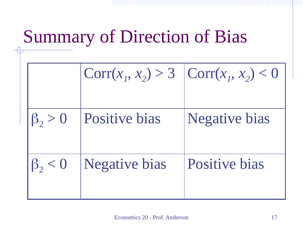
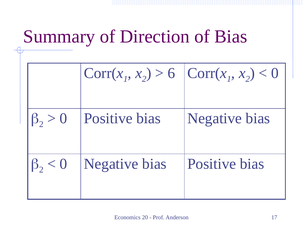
3: 3 -> 6
